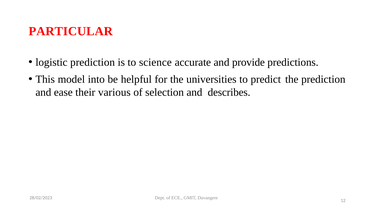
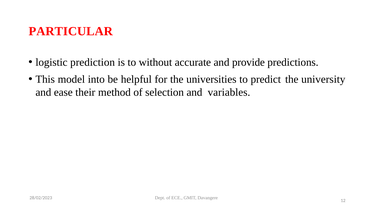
science: science -> without
the prediction: prediction -> university
various: various -> method
describes: describes -> variables
